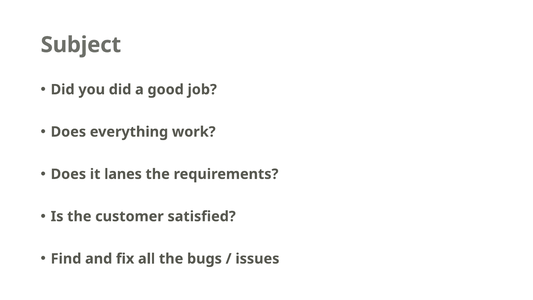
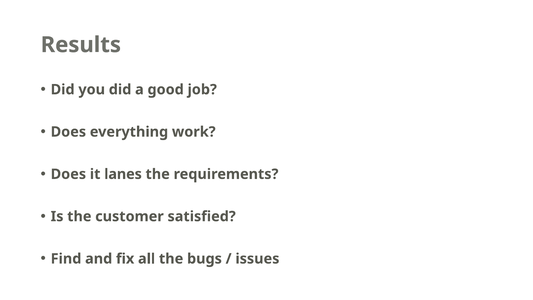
Subject: Subject -> Results
